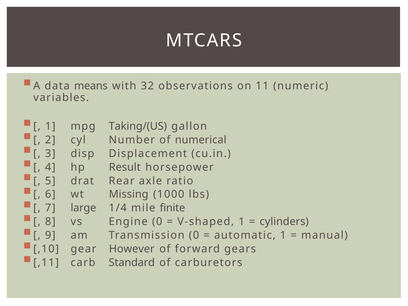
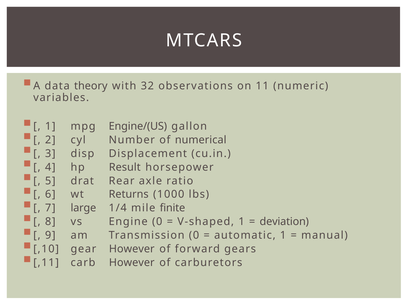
means: means -> theory
Taking/(US: Taking/(US -> Engine/(US
Missing: Missing -> Returns
cylinders: cylinders -> deviation
carb Standard: Standard -> However
